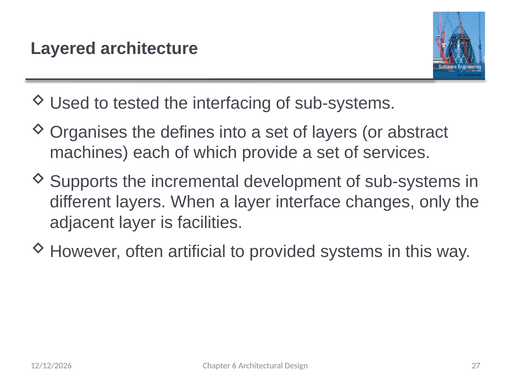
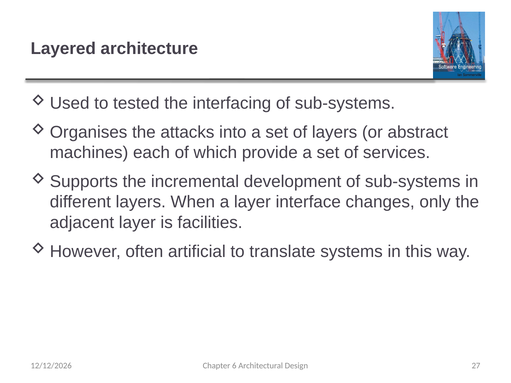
defines: defines -> attacks
provided: provided -> translate
